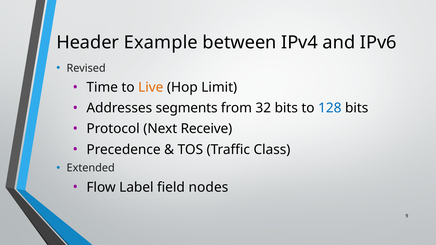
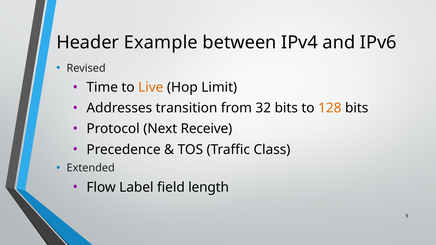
segments: segments -> transition
128 colour: blue -> orange
nodes: nodes -> length
